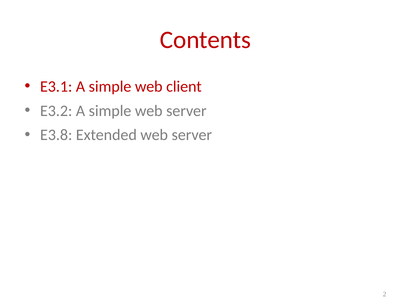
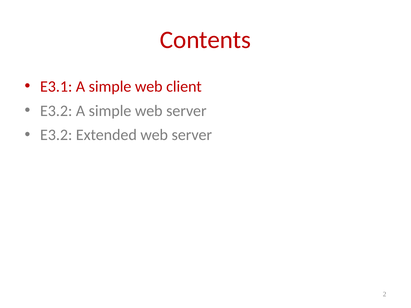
E3.8 at (56, 135): E3.8 -> E3.2
